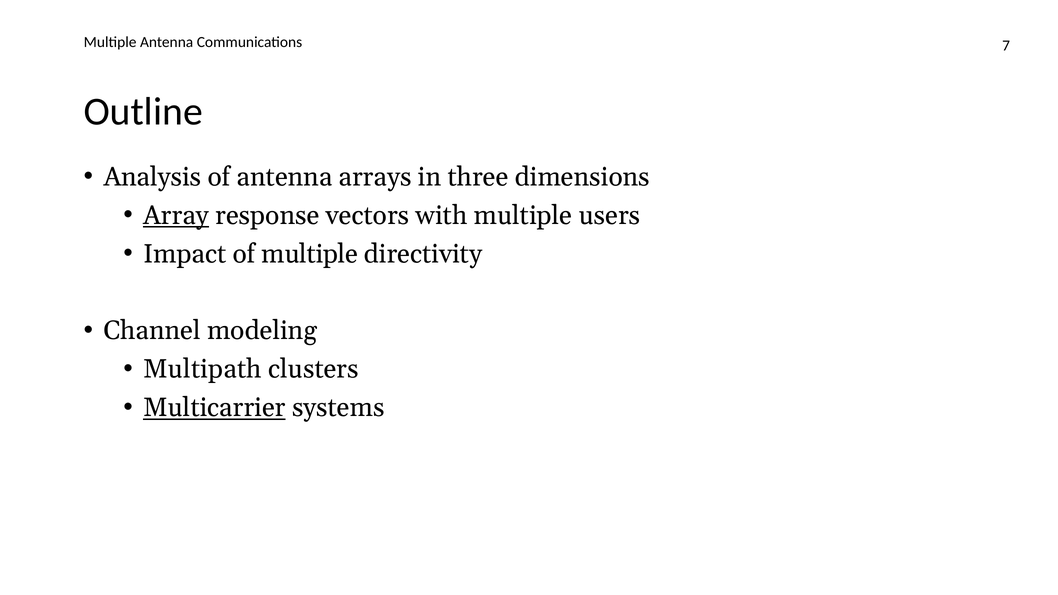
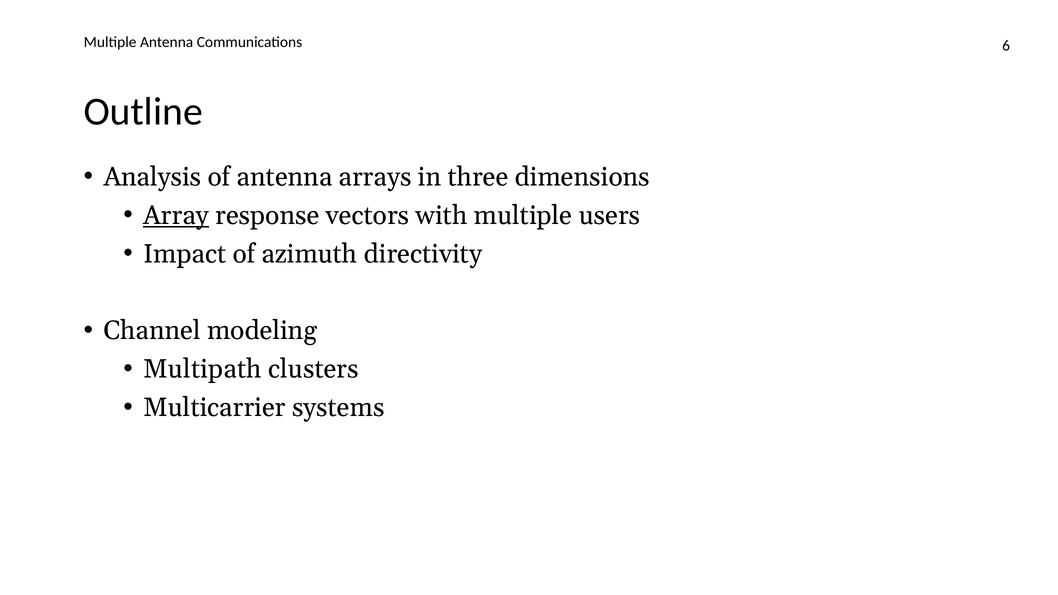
7: 7 -> 6
of multiple: multiple -> azimuth
Multicarrier underline: present -> none
